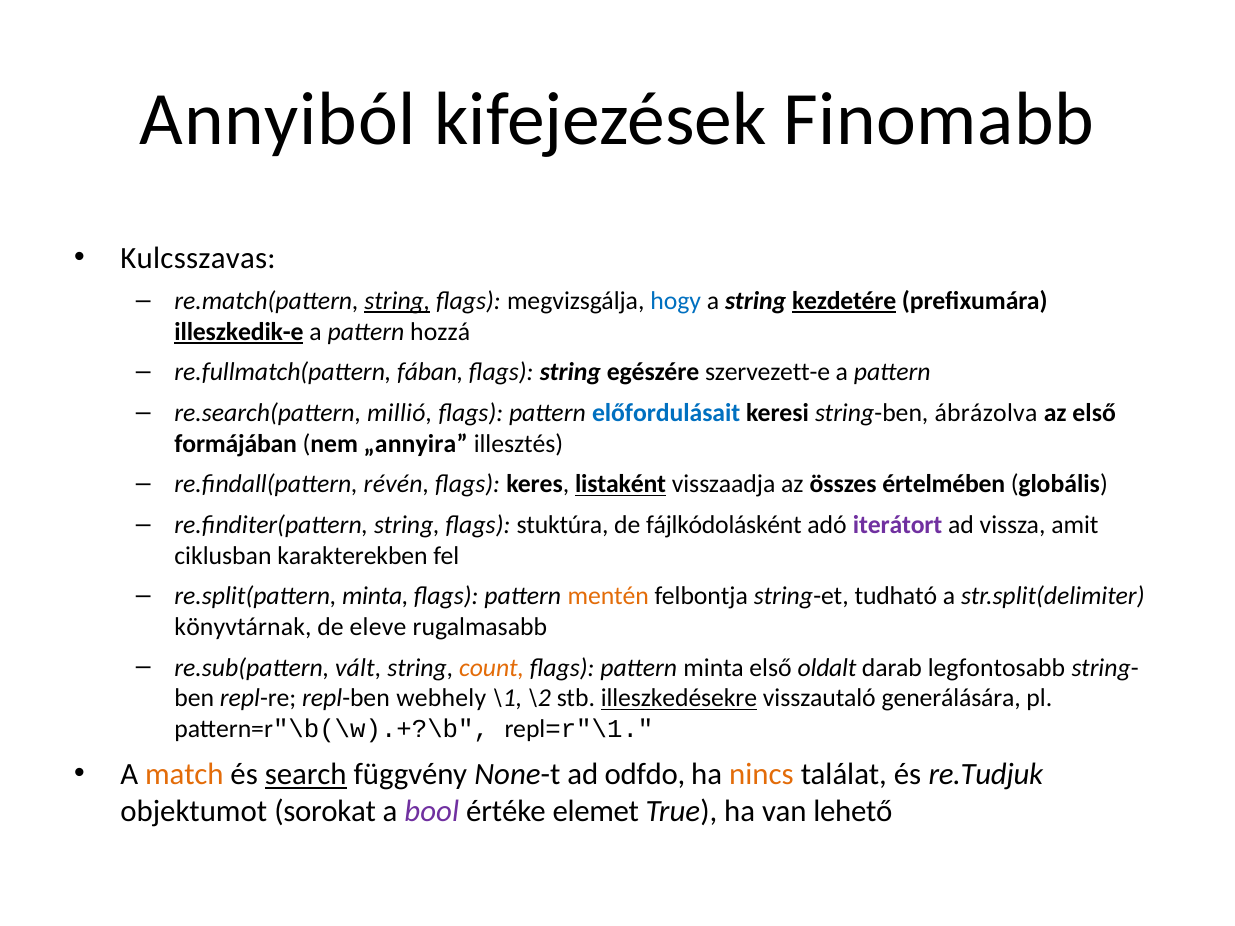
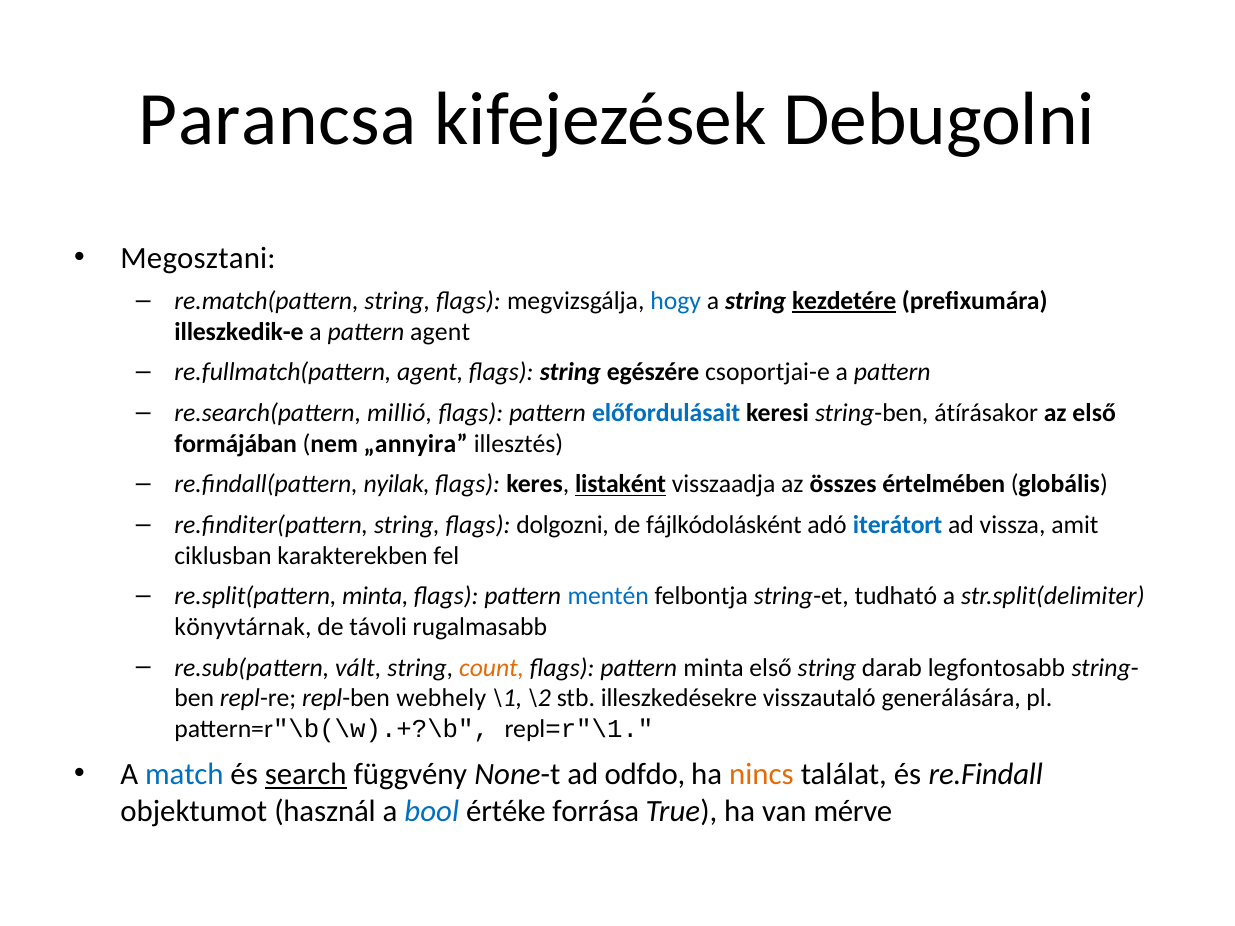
Annyiból: Annyiból -> Parancsa
Finomabb: Finomabb -> Debugolni
Kulcsszavas: Kulcsszavas -> Megosztani
string at (397, 301) underline: present -> none
illeszkedik-e underline: present -> none
pattern hozzá: hozzá -> agent
re.fullmatch(pattern fában: fában -> agent
szervezett-e: szervezett-e -> csoportjai-e
ábrázolva: ábrázolva -> átírásakor
révén: révén -> nyilak
stuktúra: stuktúra -> dolgozni
iterátort colour: purple -> blue
mentén colour: orange -> blue
eleve: eleve -> távoli
első oldalt: oldalt -> string
illeszkedésekre underline: present -> none
match colour: orange -> blue
re.Tudjuk: re.Tudjuk -> re.Findall
sorokat: sorokat -> használ
bool colour: purple -> blue
elemet: elemet -> forrása
lehető: lehető -> mérve
